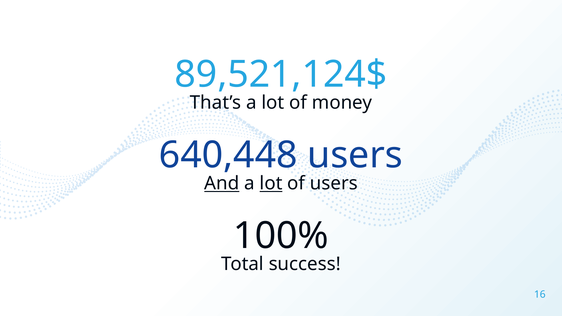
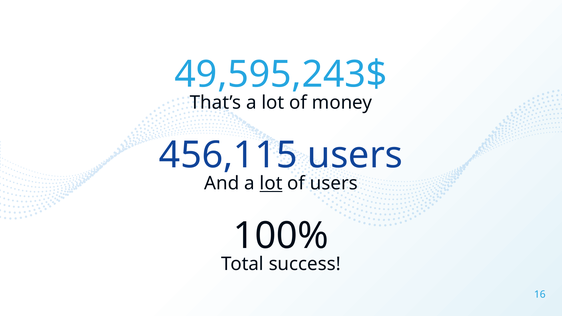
89,521,124$: 89,521,124$ -> 49,595,243$
640,448: 640,448 -> 456,115
And underline: present -> none
